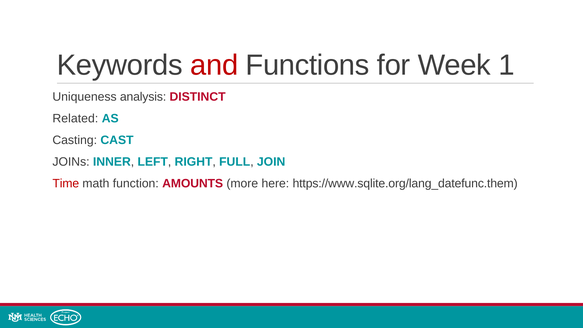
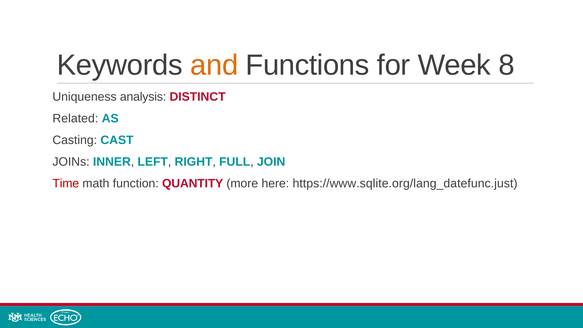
and colour: red -> orange
1: 1 -> 8
AMOUNTS: AMOUNTS -> QUANTITY
https://www.sqlite.org/lang_datefunc.them: https://www.sqlite.org/lang_datefunc.them -> https://www.sqlite.org/lang_datefunc.just
